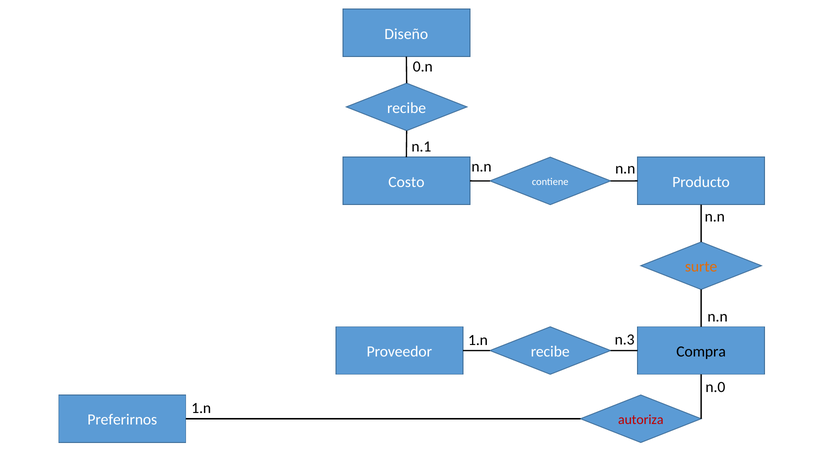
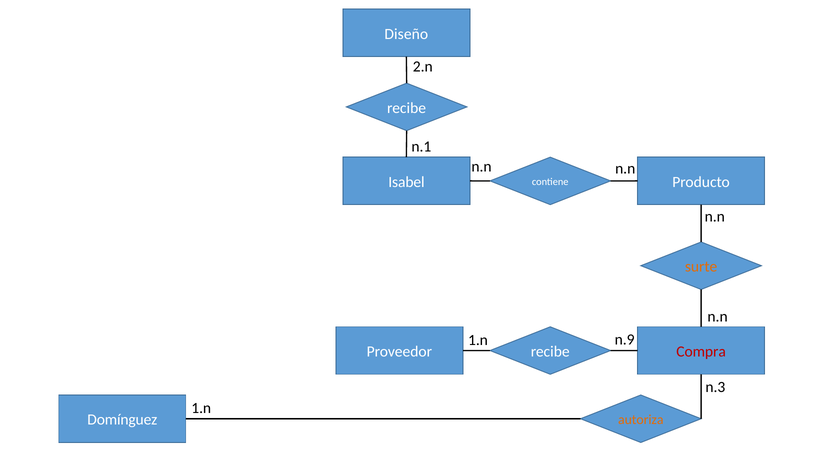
0.n: 0.n -> 2.n
Costo: Costo -> Isabel
n.3: n.3 -> n.9
Compra colour: black -> red
n.0: n.0 -> n.3
Preferirnos: Preferirnos -> Domínguez
autoriza colour: red -> orange
